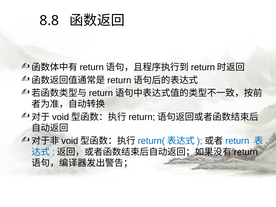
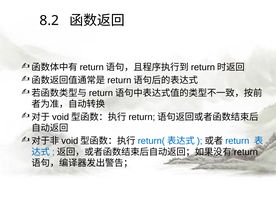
8.8: 8.8 -> 8.2
